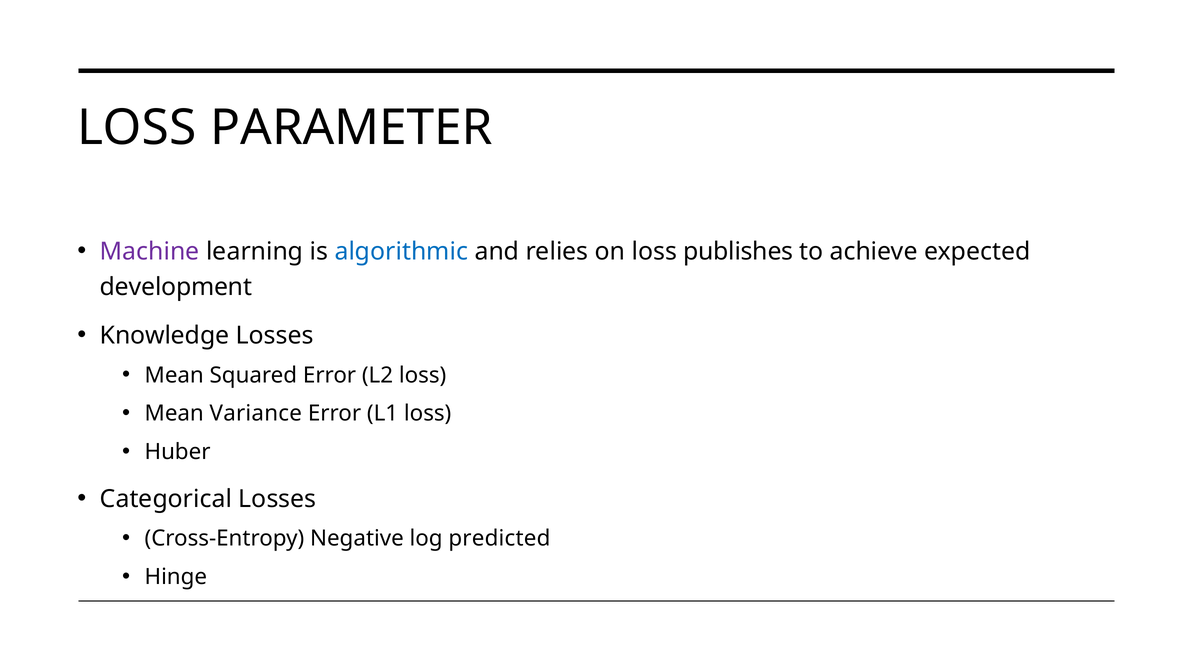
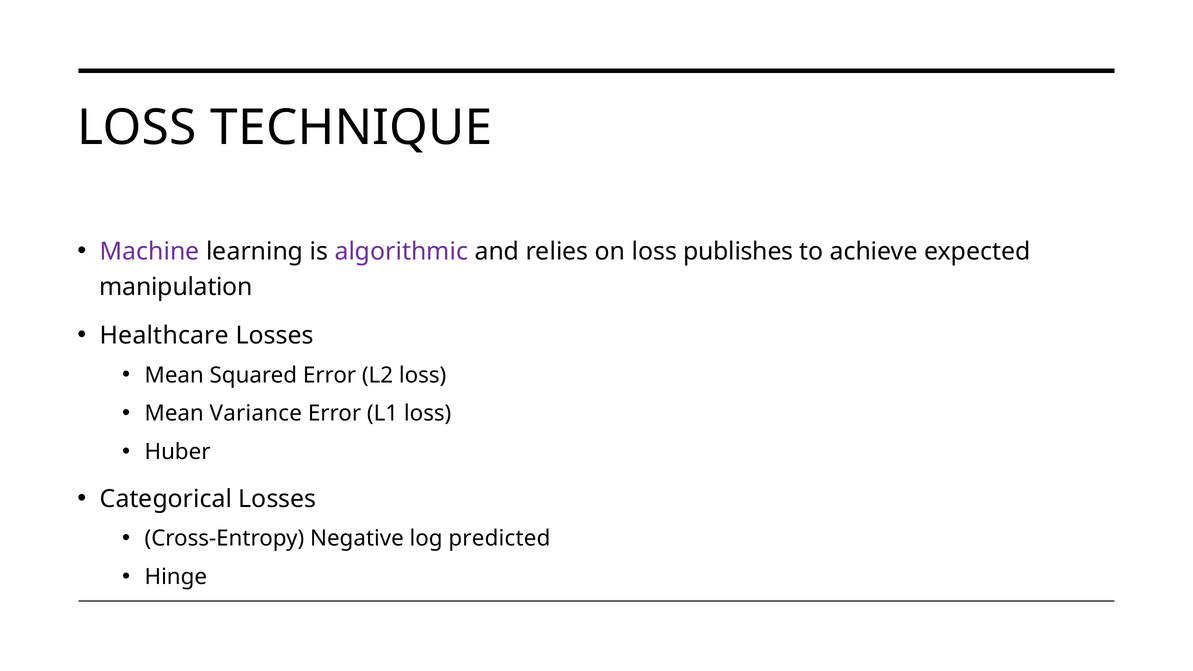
PARAMETER: PARAMETER -> TECHNIQUE
algorithmic colour: blue -> purple
development: development -> manipulation
Knowledge: Knowledge -> Healthcare
